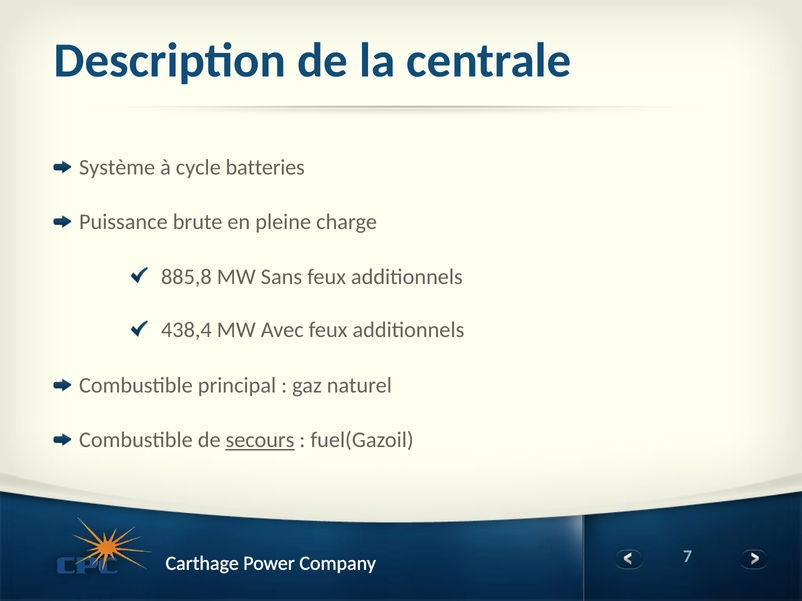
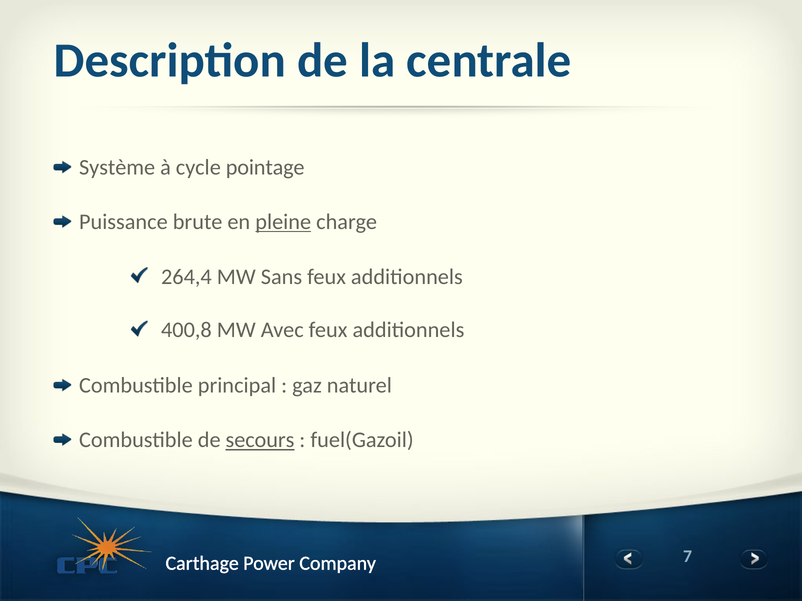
batteries: batteries -> pointage
pleine underline: none -> present
885,8: 885,8 -> 264,4
438,4: 438,4 -> 400,8
